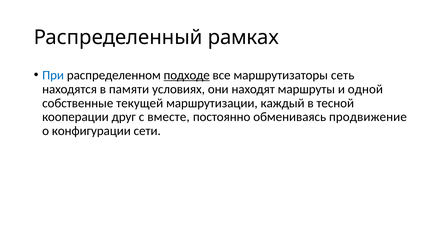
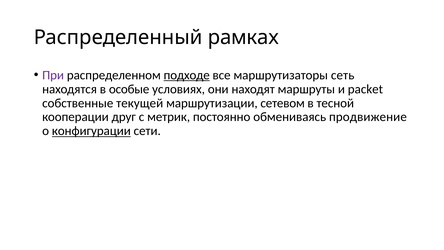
При colour: blue -> purple
памяти: памяти -> особые
одной: одной -> packet
каждый: каждый -> сетевом
вместе: вместе -> метрик
конфигурации underline: none -> present
